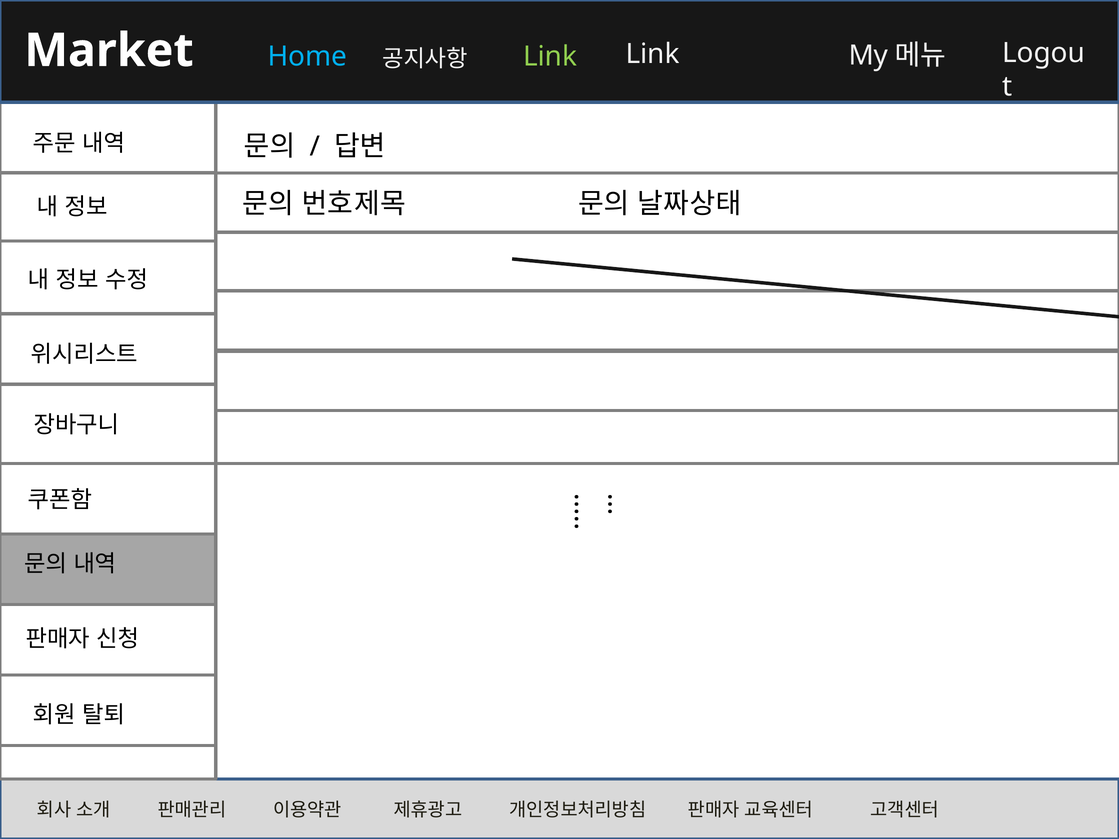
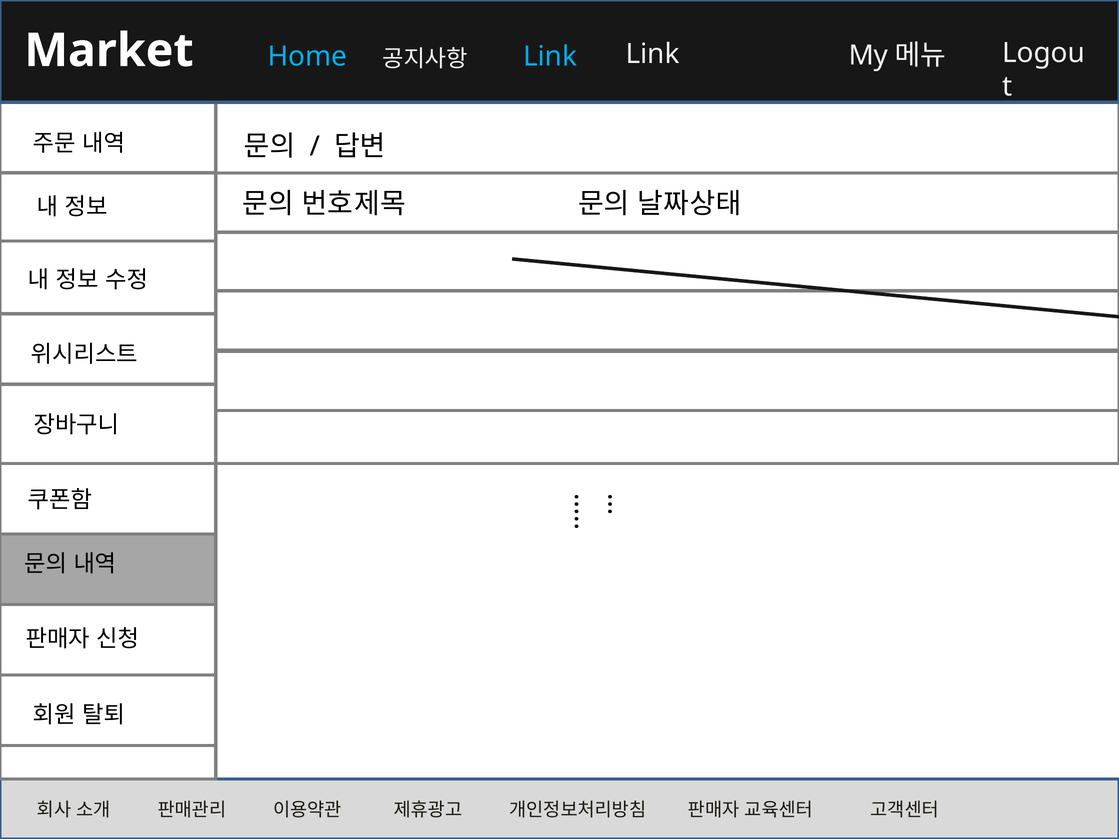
Link at (550, 56) colour: light green -> light blue
